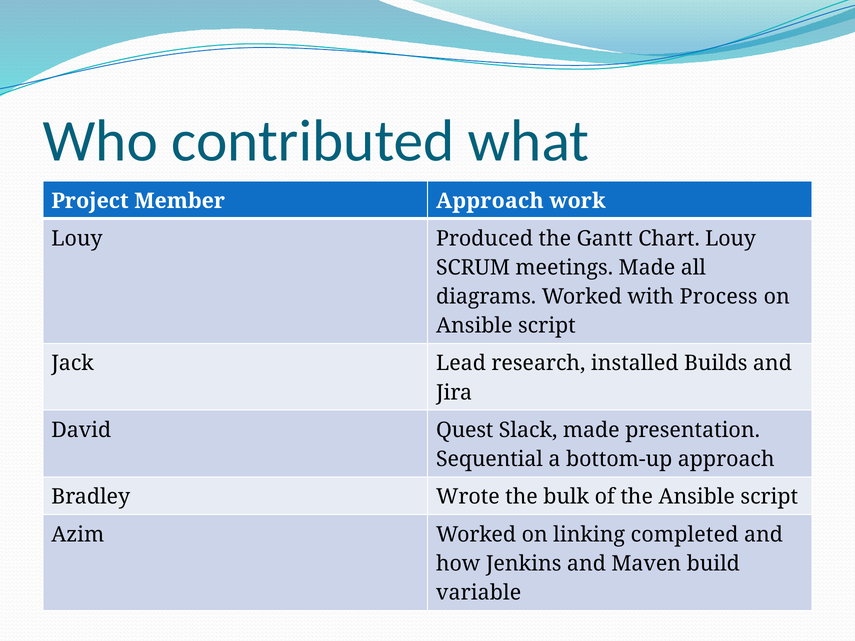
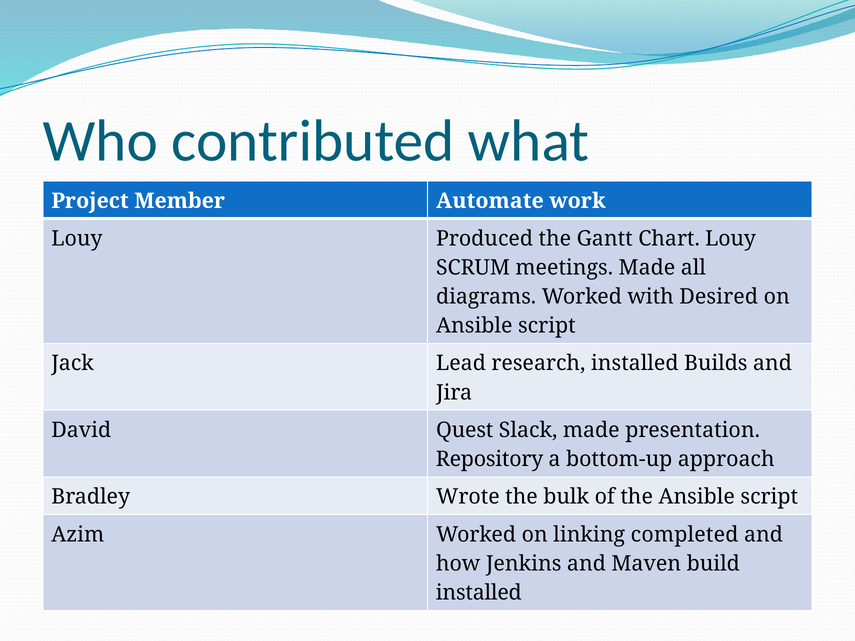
Member Approach: Approach -> Automate
Process: Process -> Desired
Sequential: Sequential -> Repository
variable at (479, 593): variable -> installed
